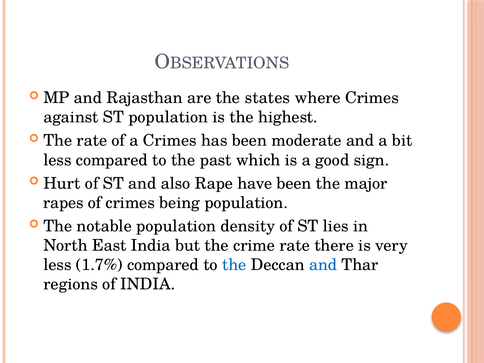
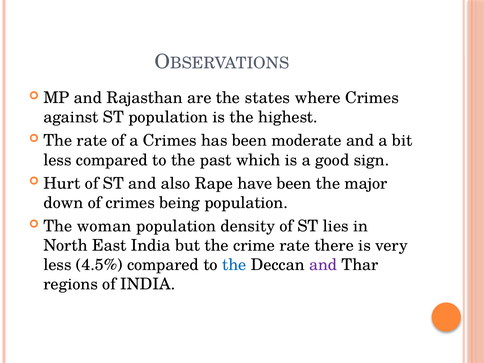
rapes: rapes -> down
notable: notable -> woman
1.7%: 1.7% -> 4.5%
and at (323, 265) colour: blue -> purple
